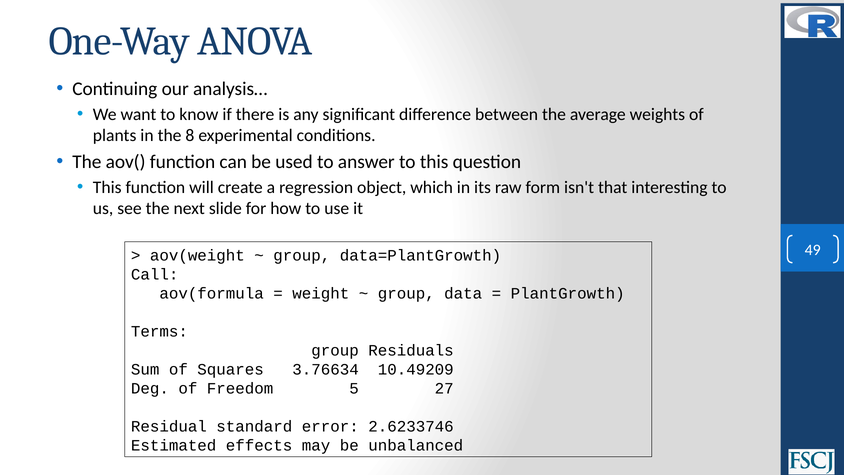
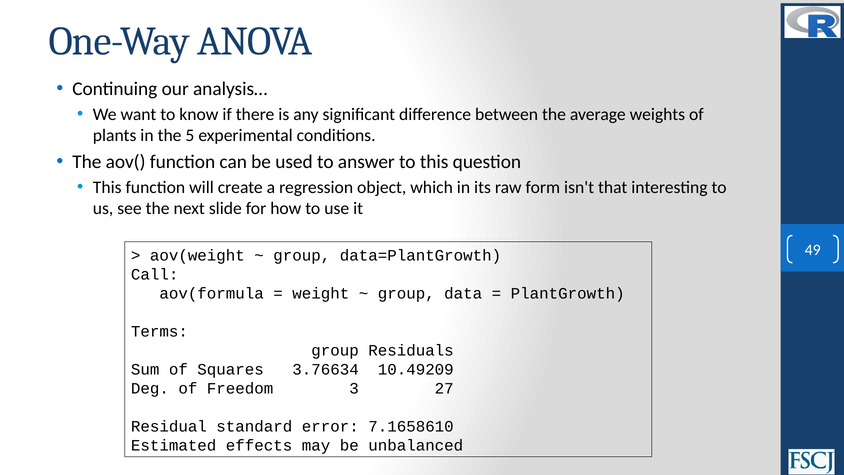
8: 8 -> 5
5: 5 -> 3
2.6233746: 2.6233746 -> 7.1658610
